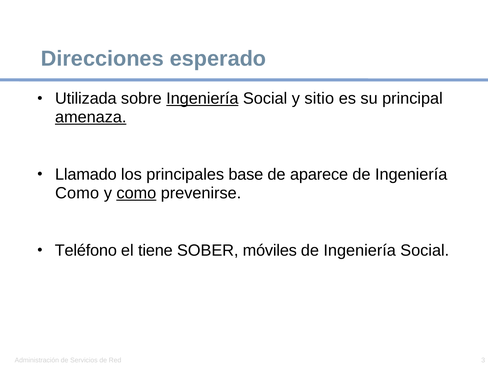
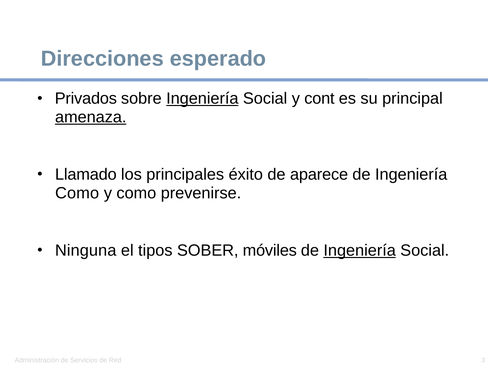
Utilizada: Utilizada -> Privados
sitio: sitio -> cont
base: base -> éxito
como at (136, 193) underline: present -> none
Teléfono: Teléfono -> Ninguna
tiene: tiene -> tipos
Ingeniería at (360, 250) underline: none -> present
